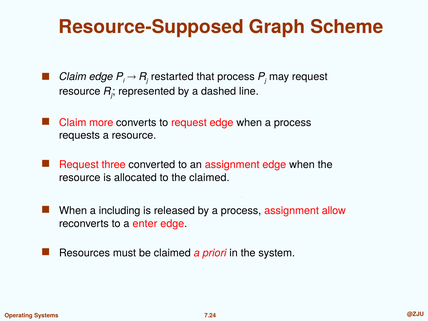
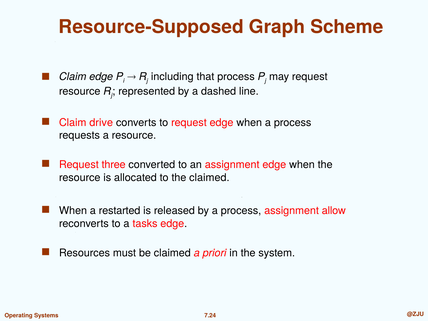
restarted: restarted -> including
more: more -> drive
including: including -> restarted
enter: enter -> tasks
